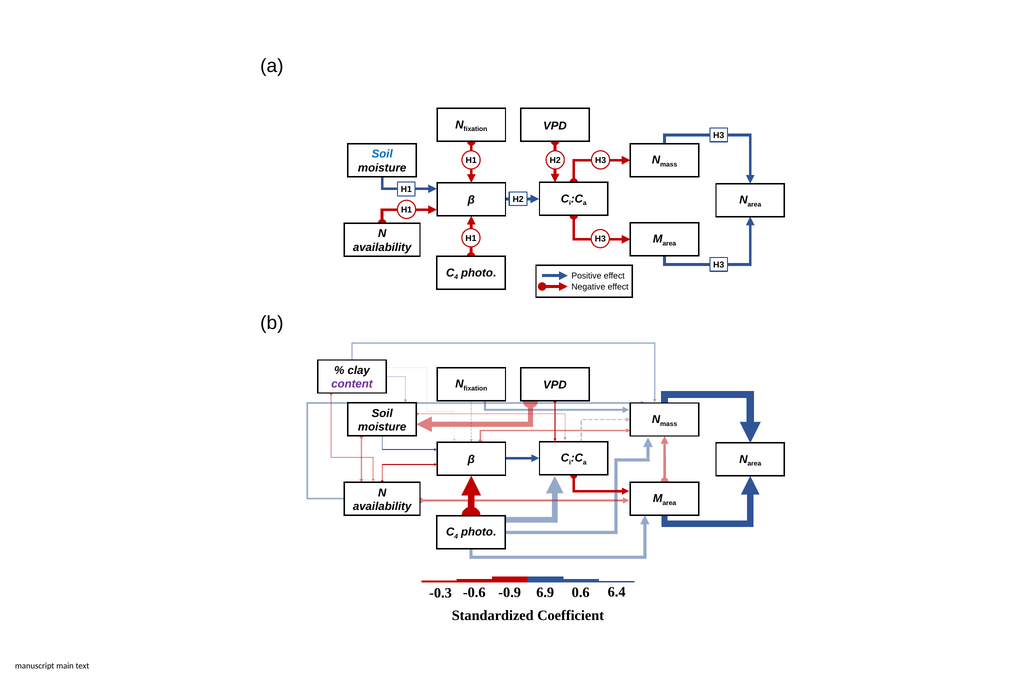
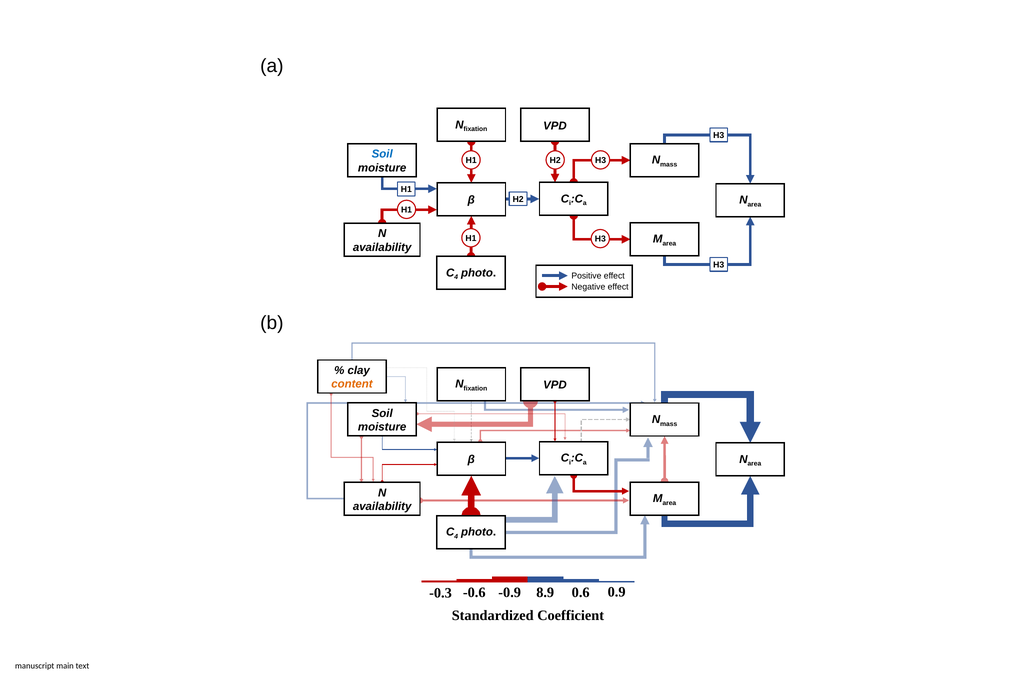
content colour: purple -> orange
6.9: 6.9 -> 8.9
6.4: 6.4 -> 0.9
